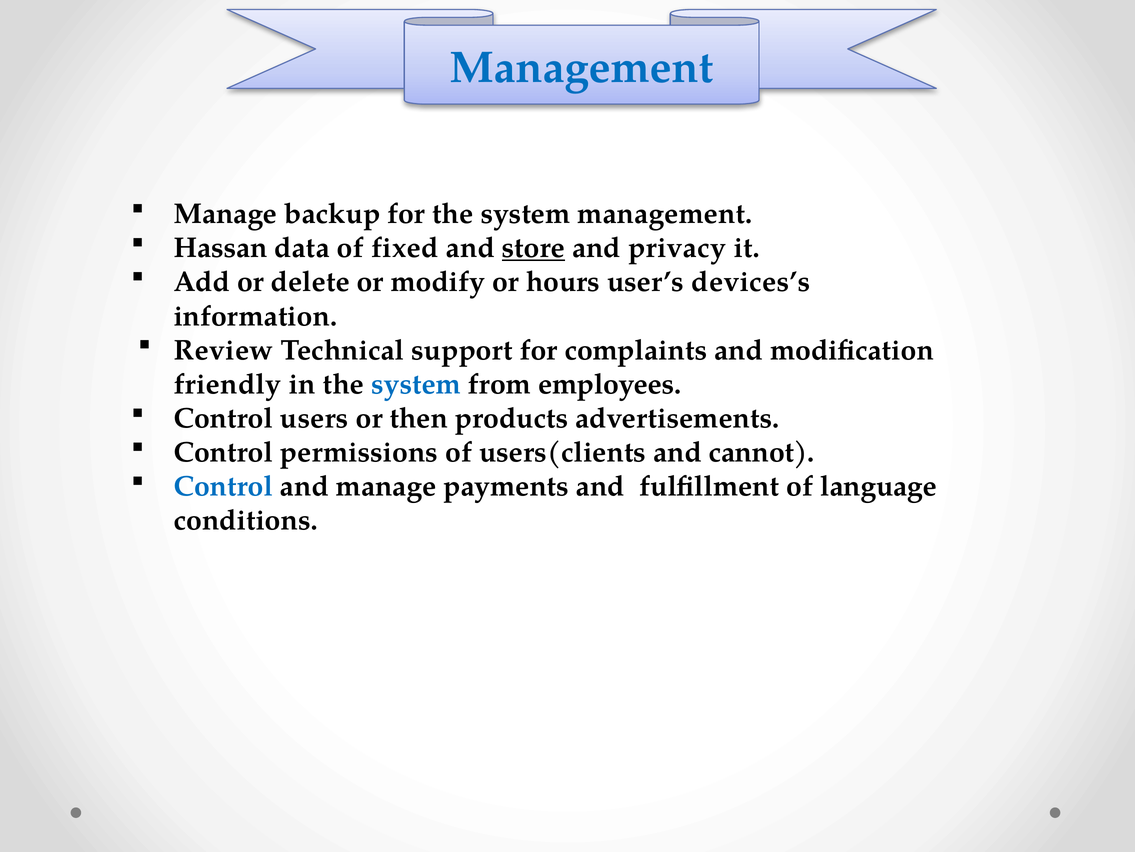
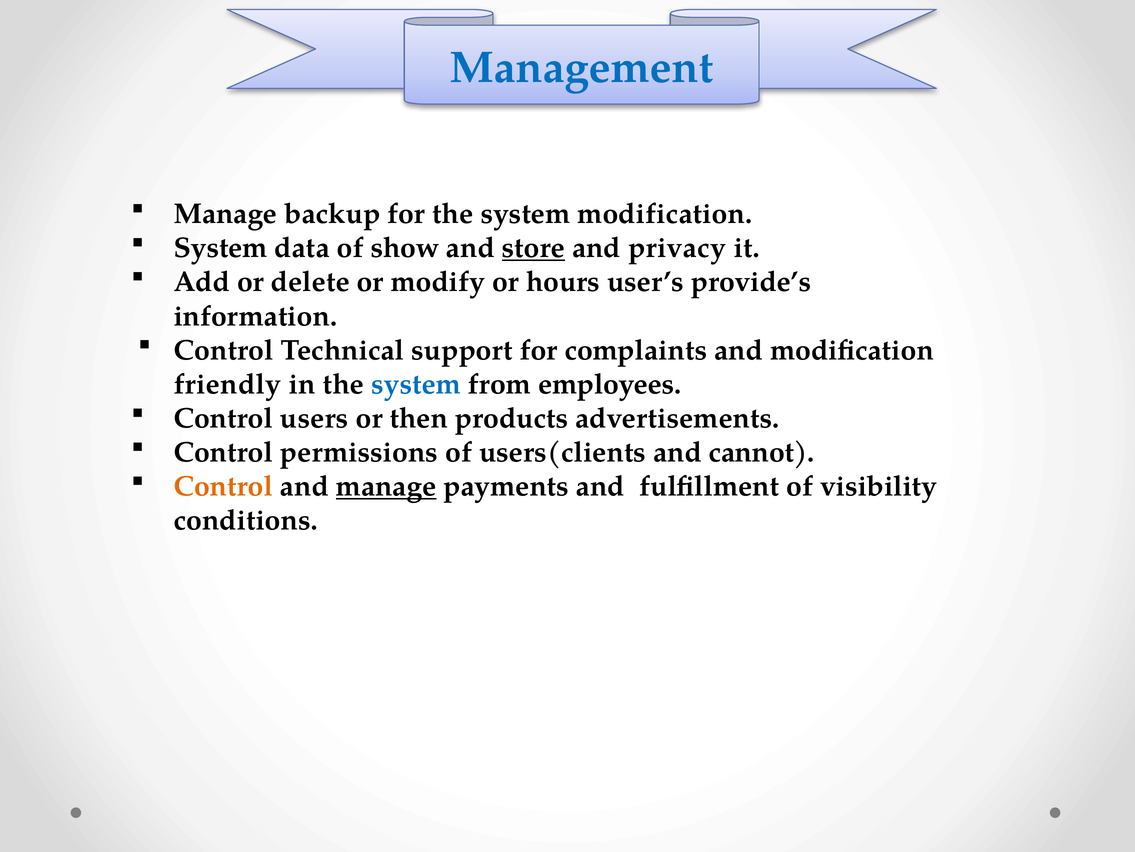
system management: management -> modification
Hassan at (221, 248): Hassan -> System
fixed: fixed -> show
devices’s: devices’s -> provide’s
Review at (224, 350): Review -> Control
Control at (223, 486) colour: blue -> orange
manage at (386, 486) underline: none -> present
language: language -> visibility
